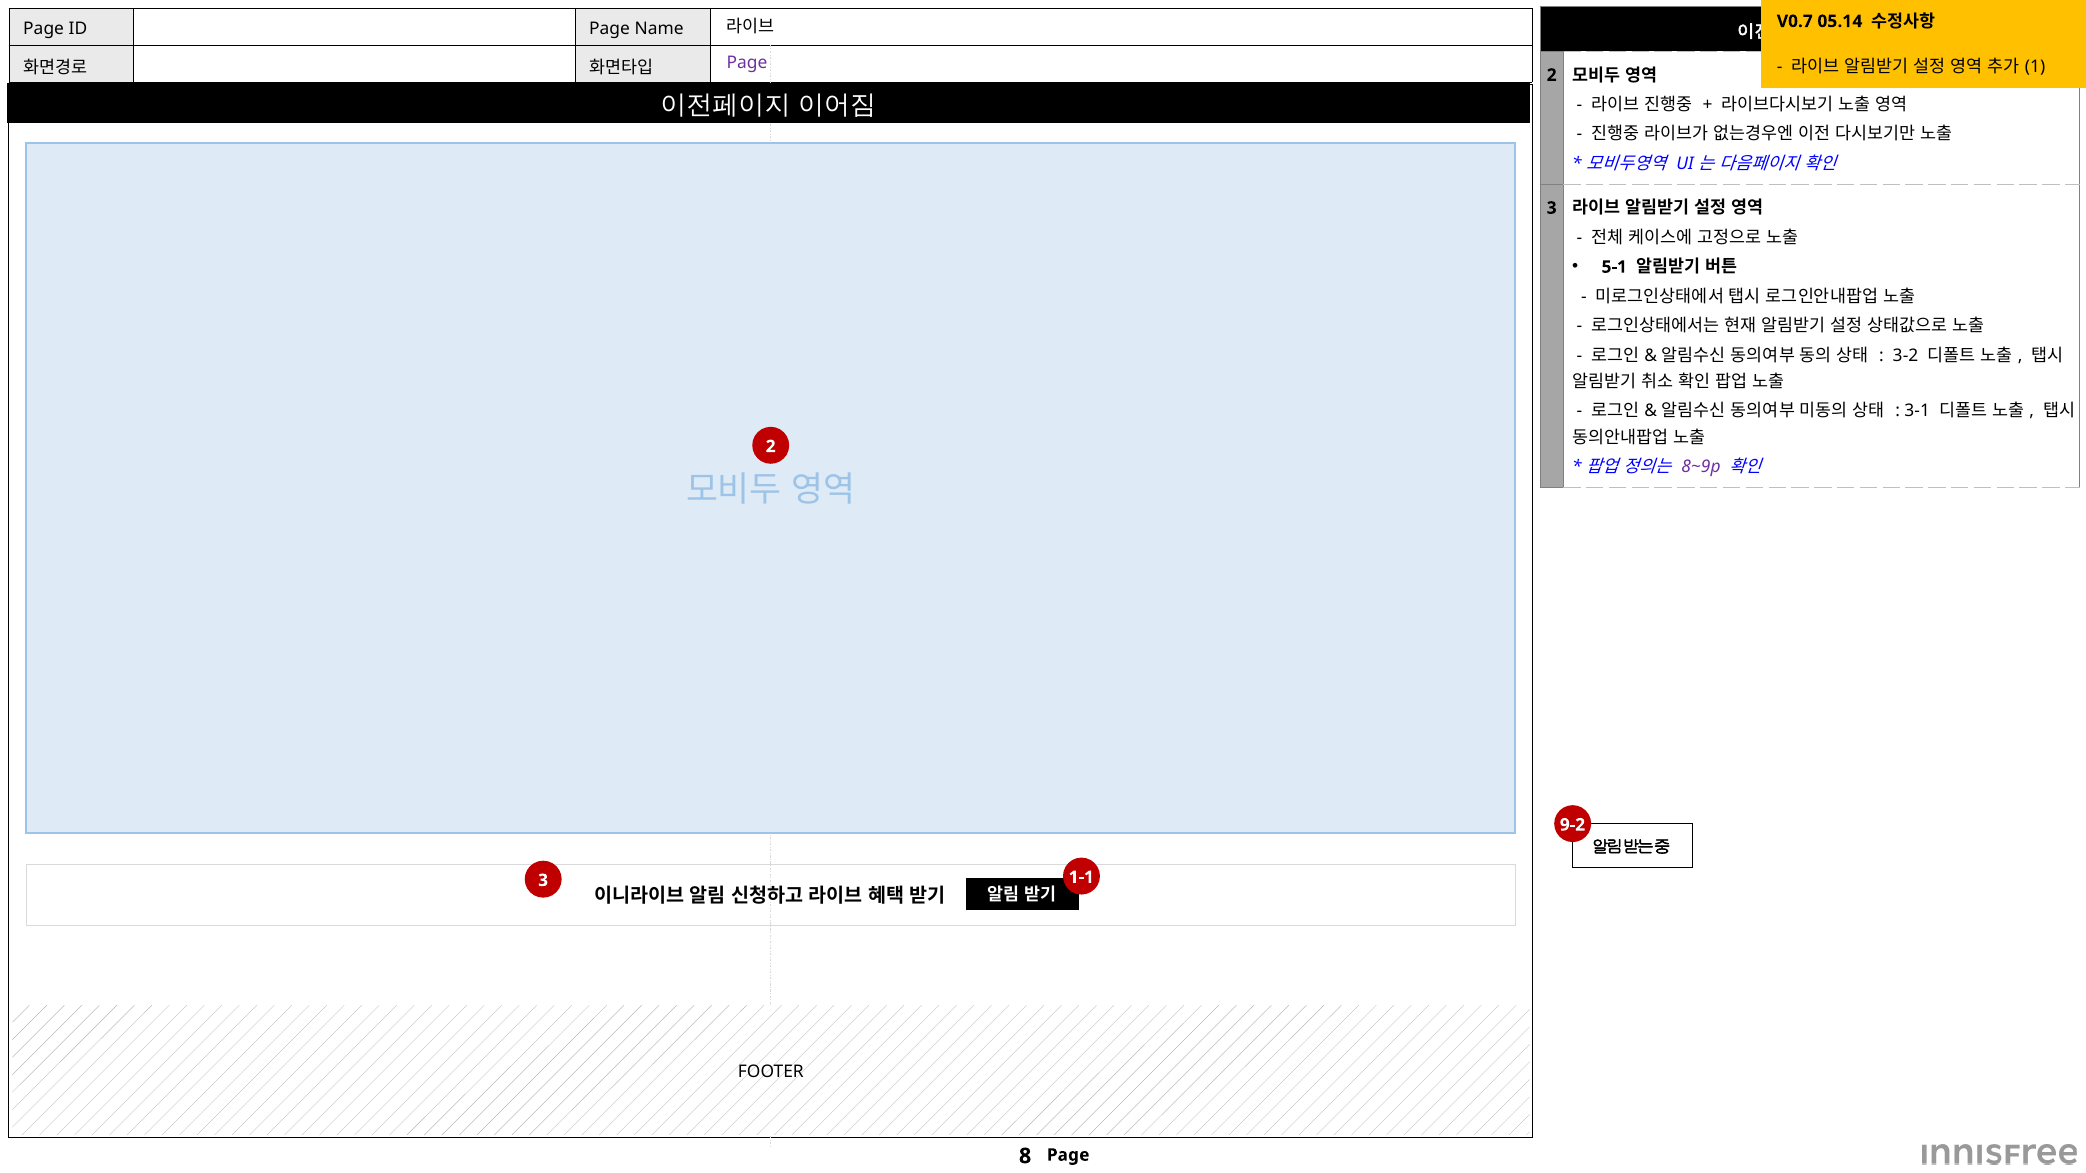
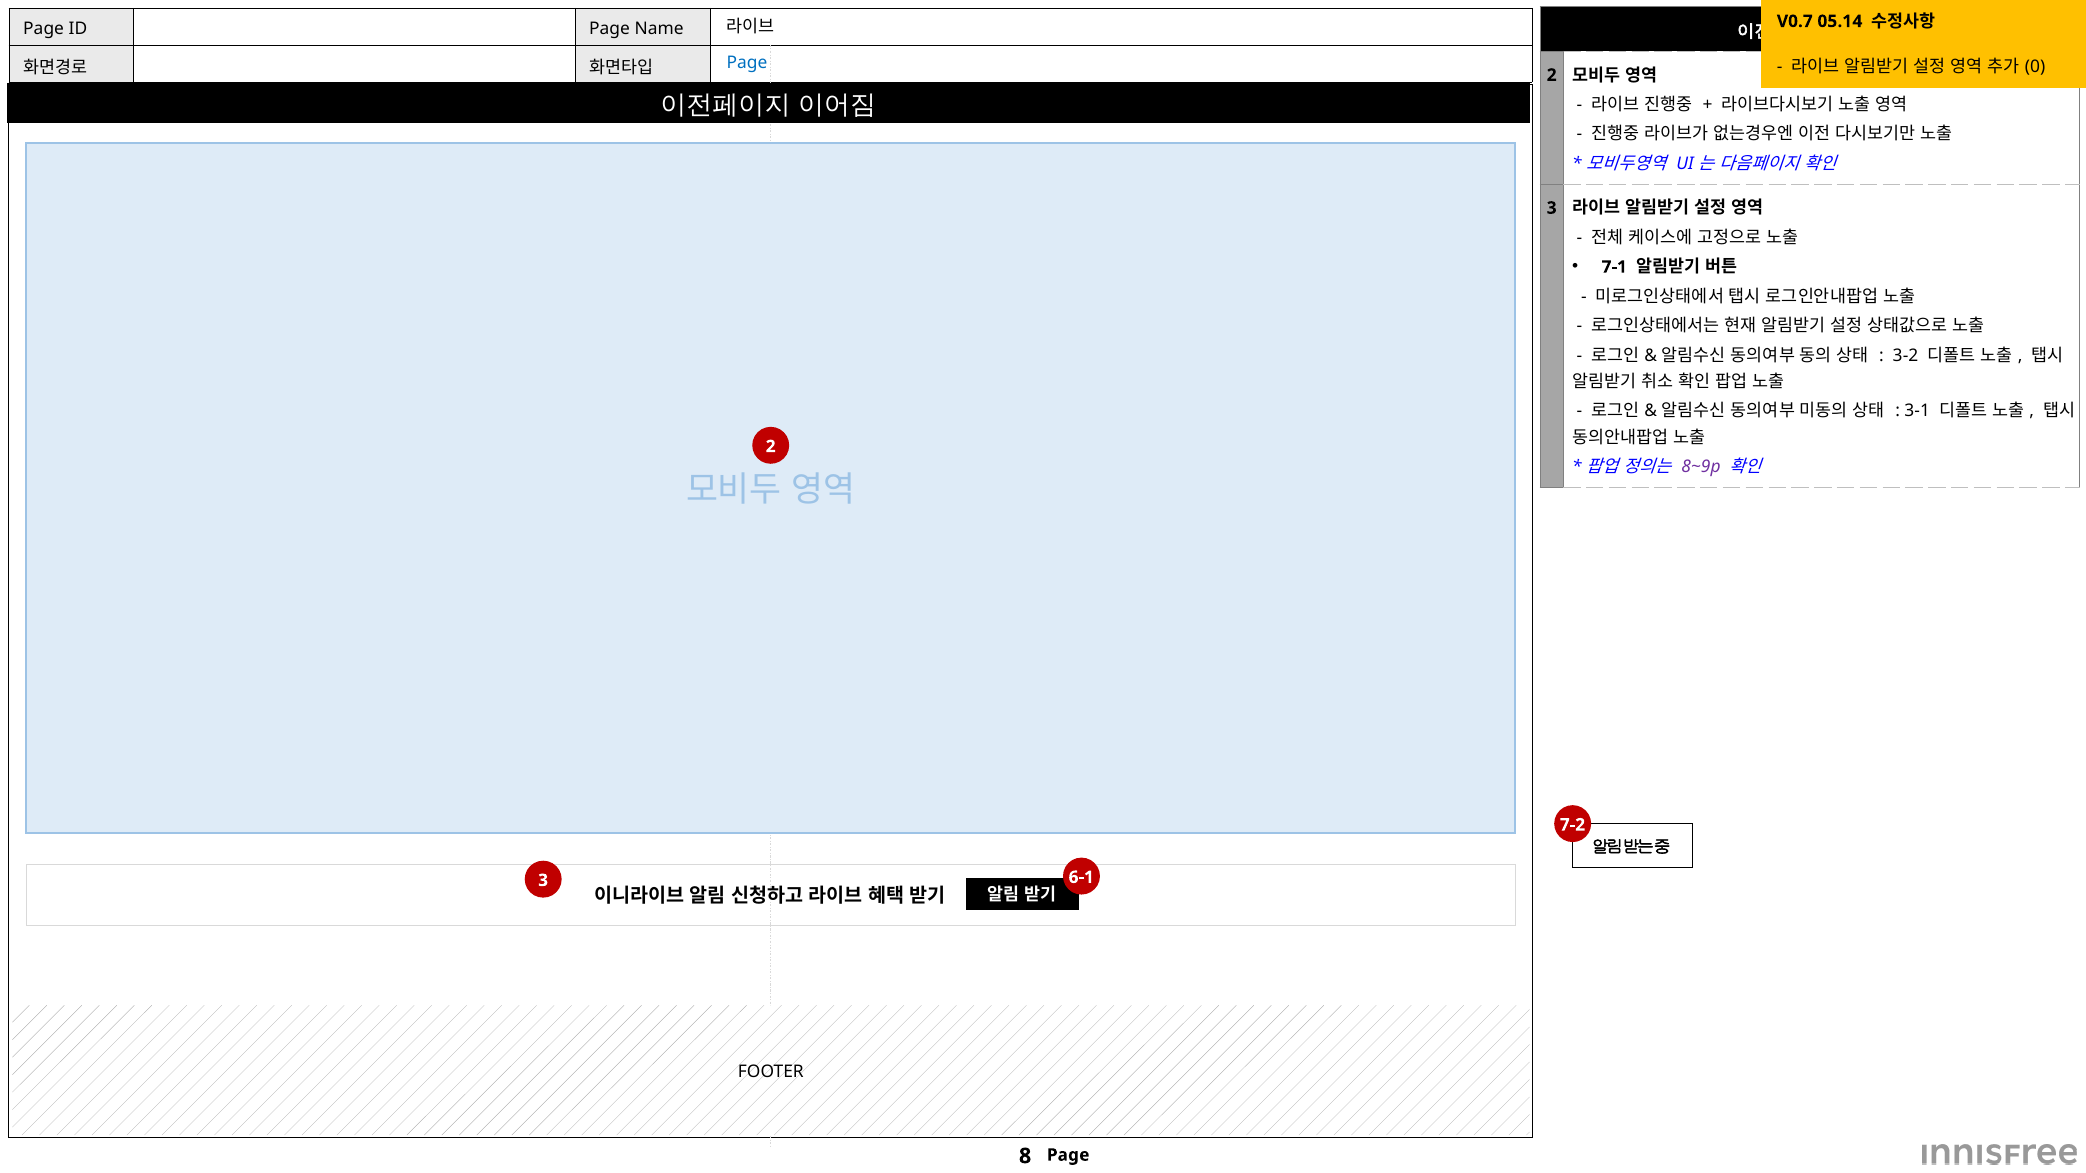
Page at (747, 63) colour: purple -> blue
1: 1 -> 0
5-1: 5-1 -> 7-1
9-2: 9-2 -> 7-2
1-1: 1-1 -> 6-1
